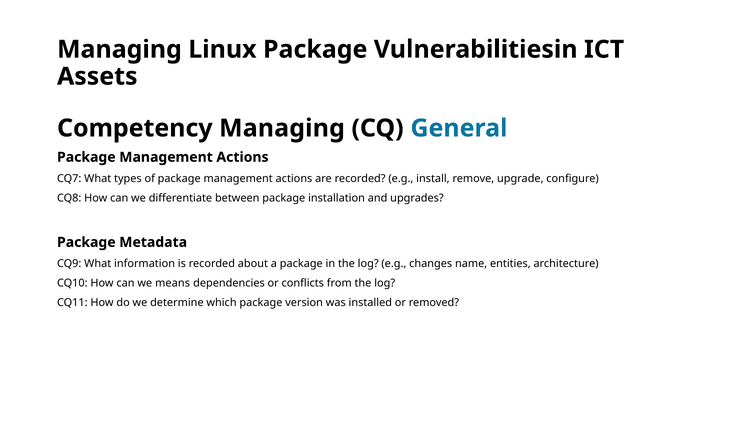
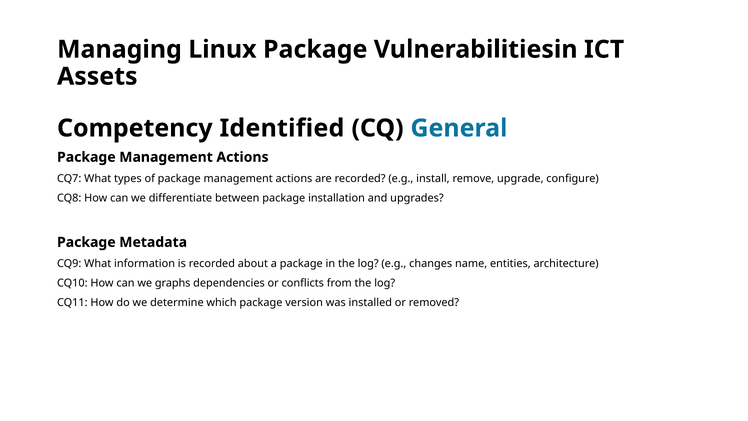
Competency Managing: Managing -> Identified
means: means -> graphs
